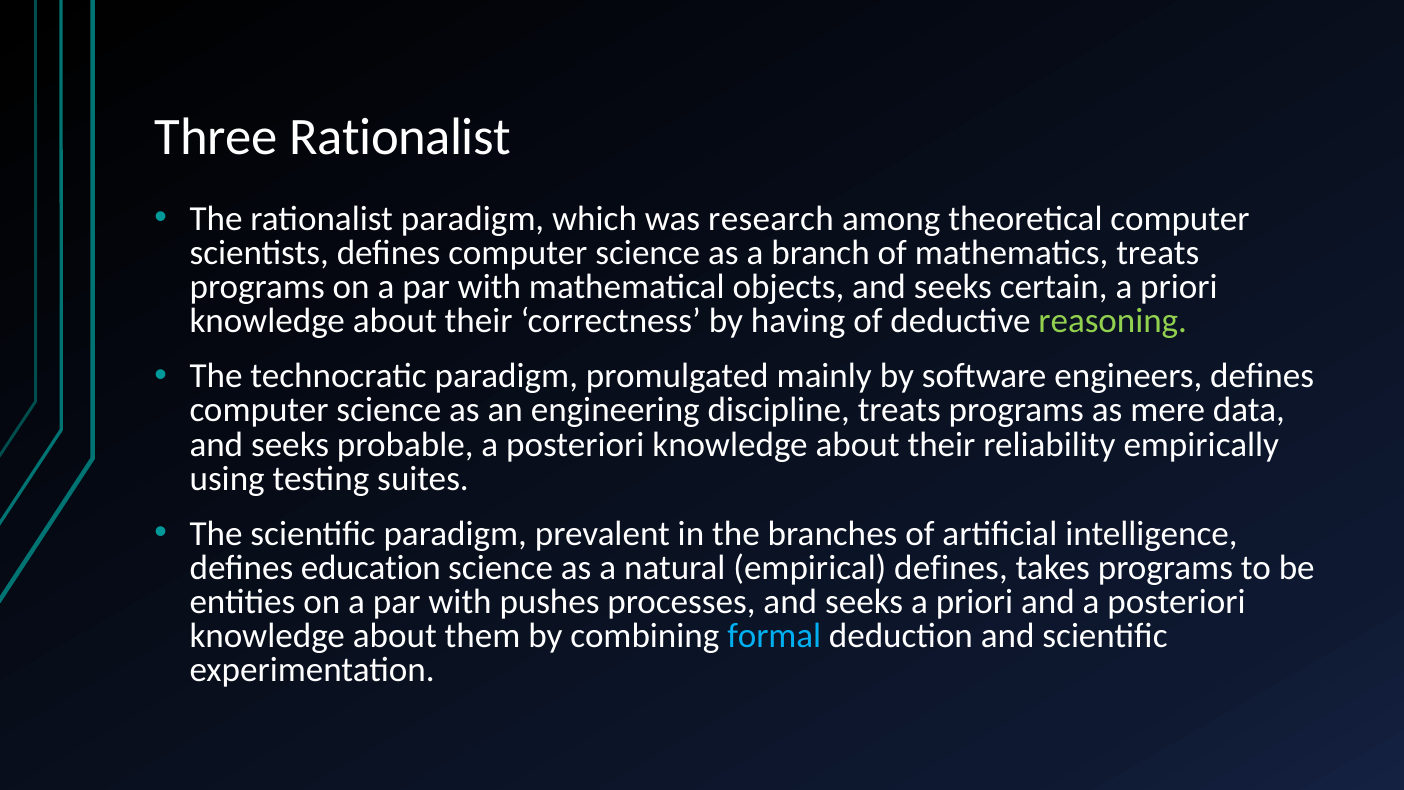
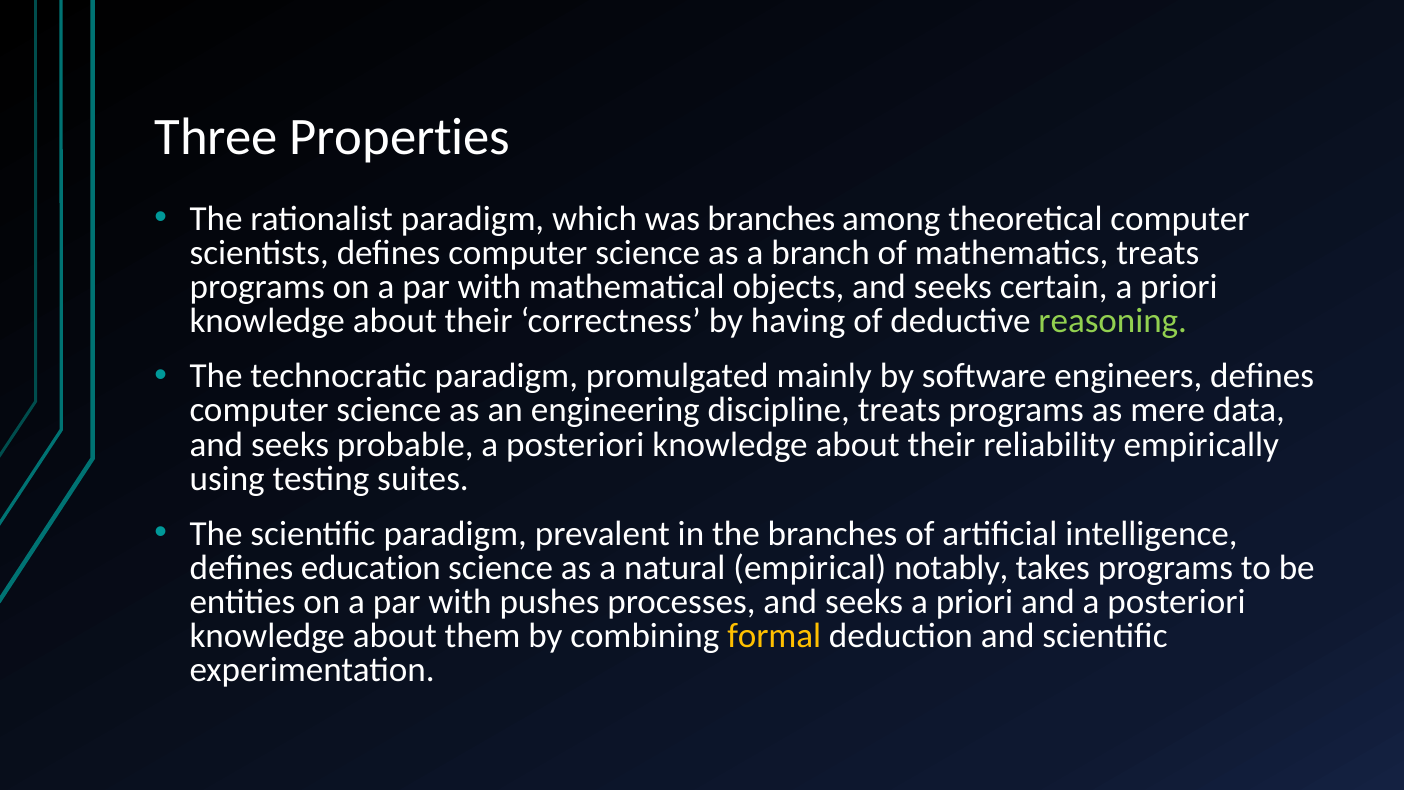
Three Rationalist: Rationalist -> Properties
was research: research -> branches
empirical defines: defines -> notably
formal colour: light blue -> yellow
